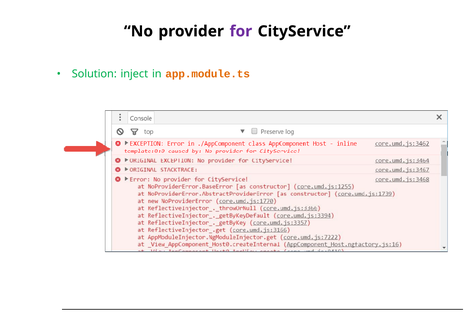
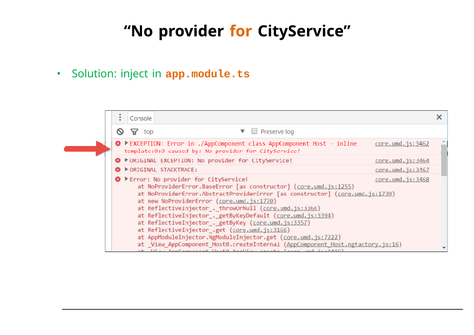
for colour: purple -> orange
